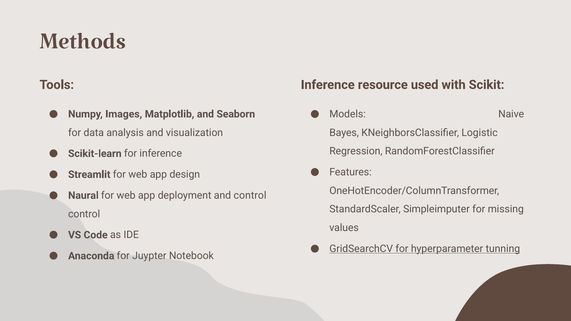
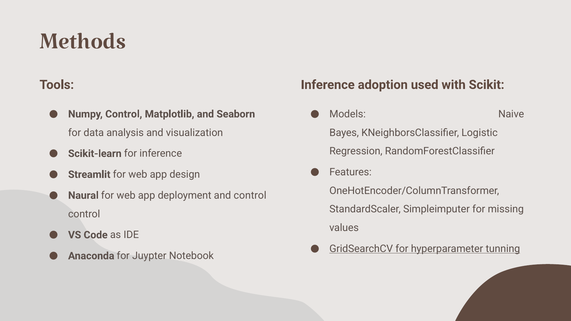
resource: resource -> adoption
Numpy Images: Images -> Control
